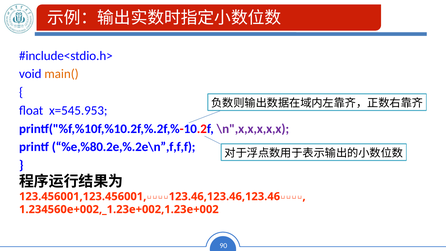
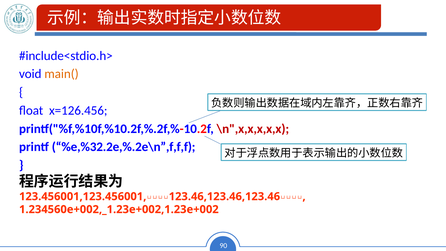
x=545.953: x=545.953 -> x=126.456
\n",x,x,x,x,x colour: purple -> red
%e,%80.2e,%.2e\n”,f,f,f: %e,%80.2e,%.2e\n”,f,f,f -> %e,%32.2e,%.2e\n”,f,f,f
